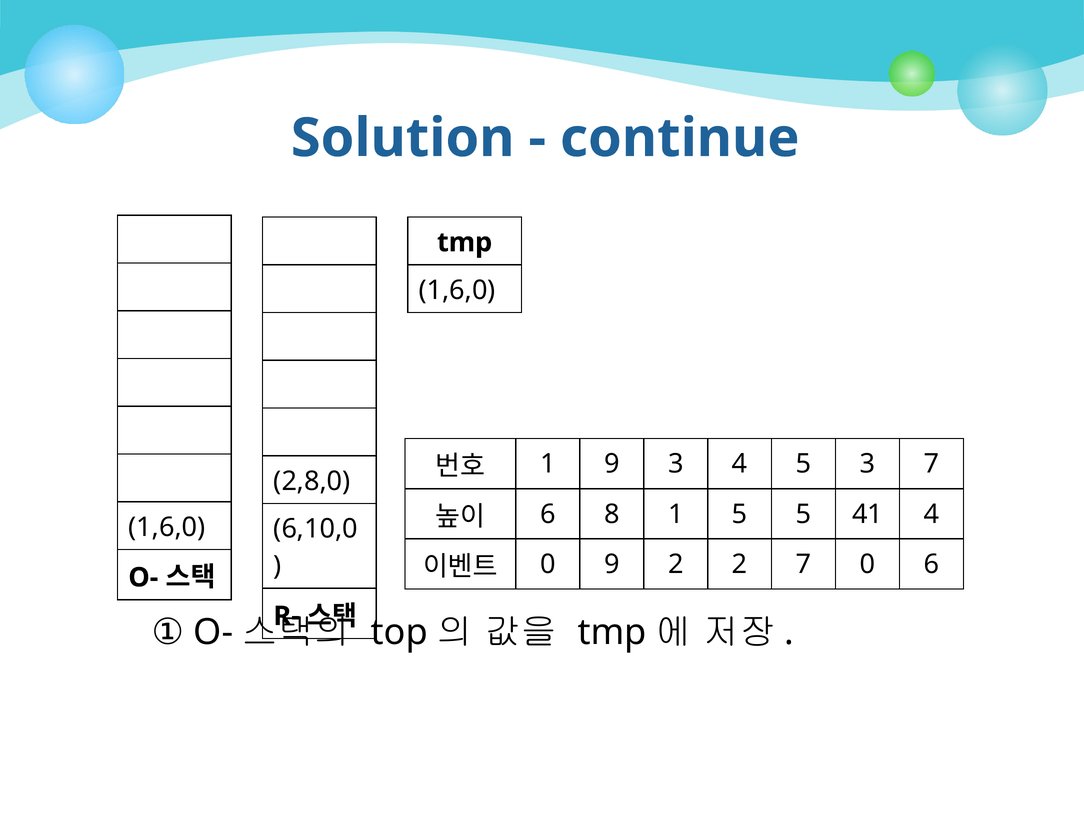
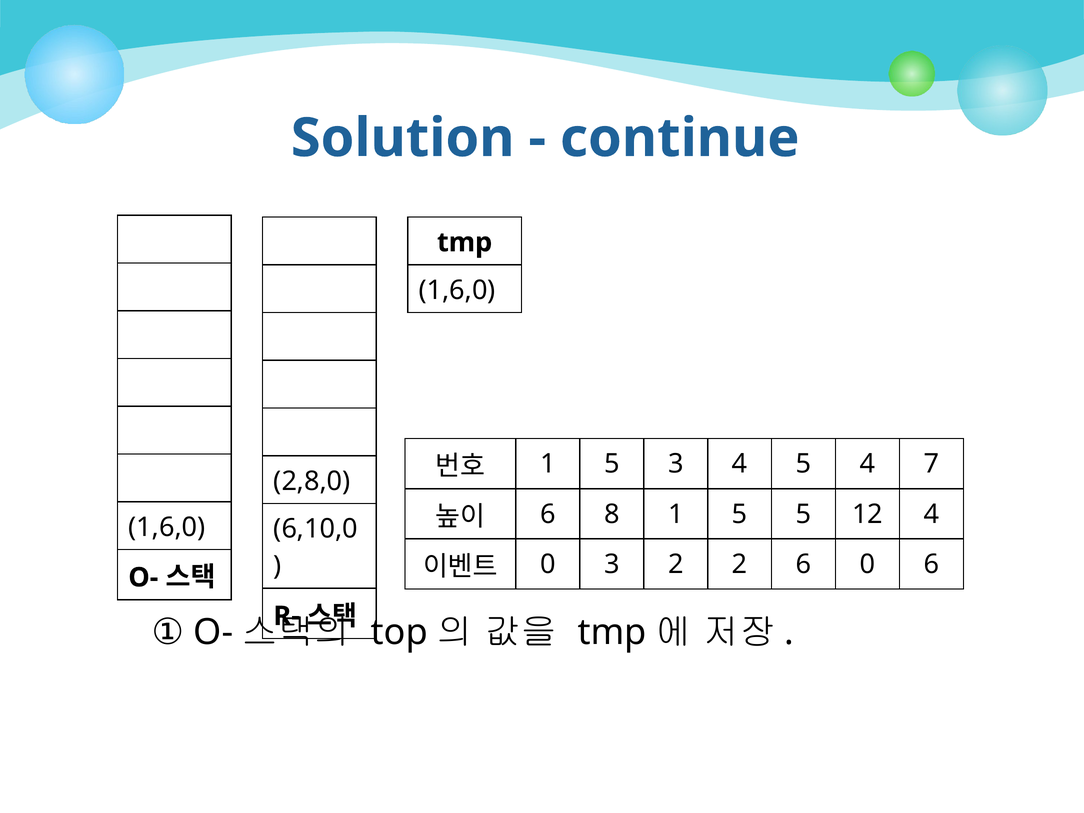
9 at (612, 464): 9 -> 5
5 3: 3 -> 4
41: 41 -> 12
0 9: 9 -> 3
2 7: 7 -> 6
